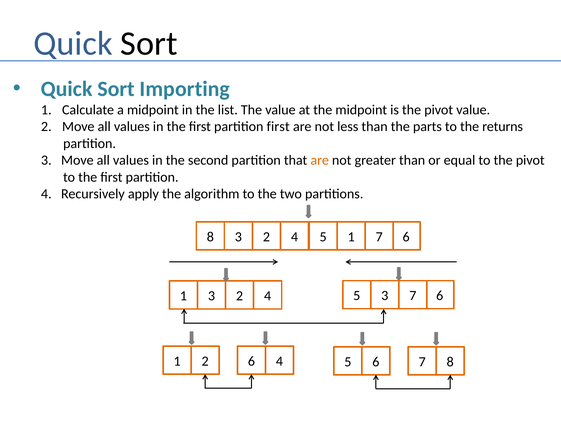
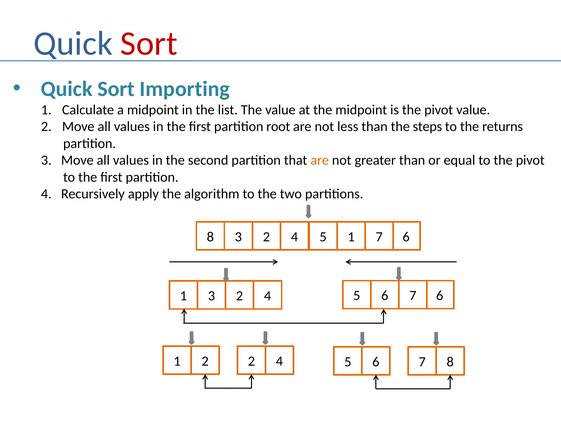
Sort at (149, 44) colour: black -> red
partition first: first -> root
parts: parts -> steps
5 3: 3 -> 6
1 6: 6 -> 2
